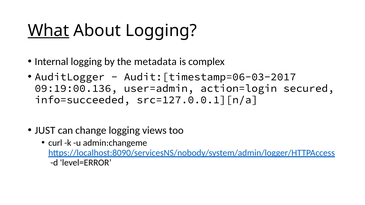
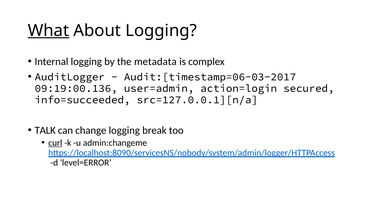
JUST: JUST -> TALK
views: views -> break
curl underline: none -> present
